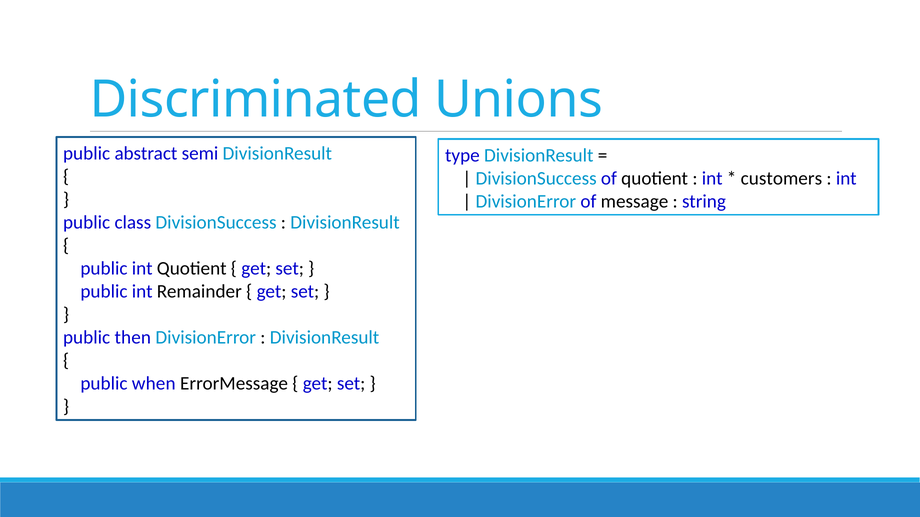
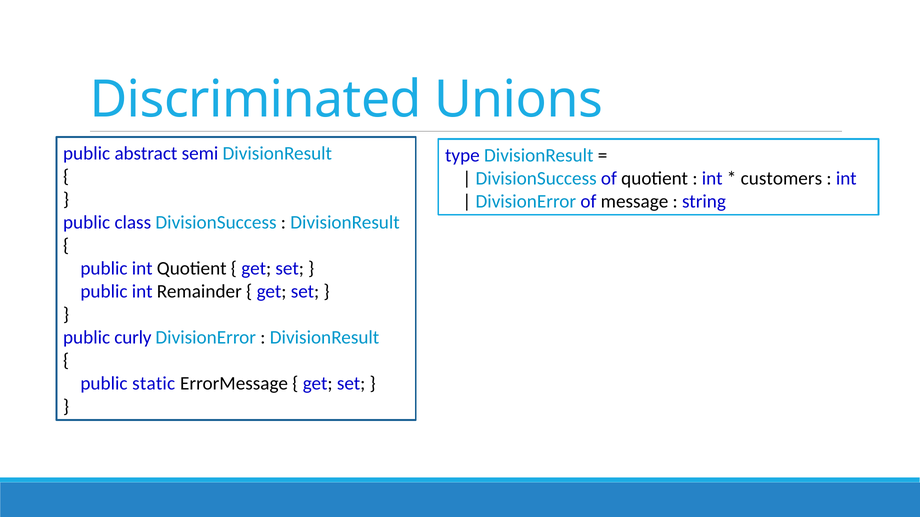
then: then -> curly
when: when -> static
